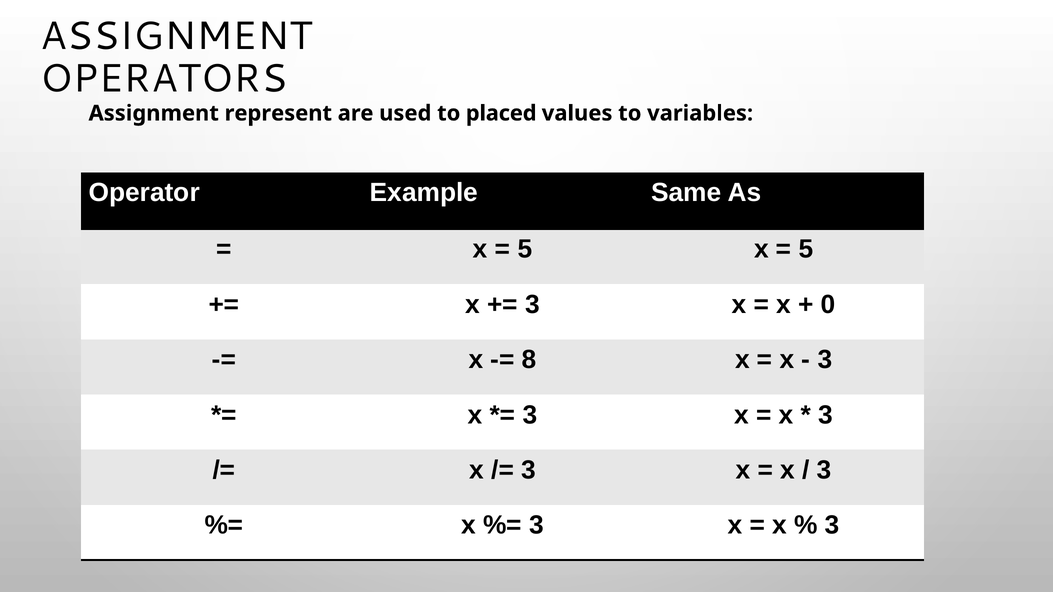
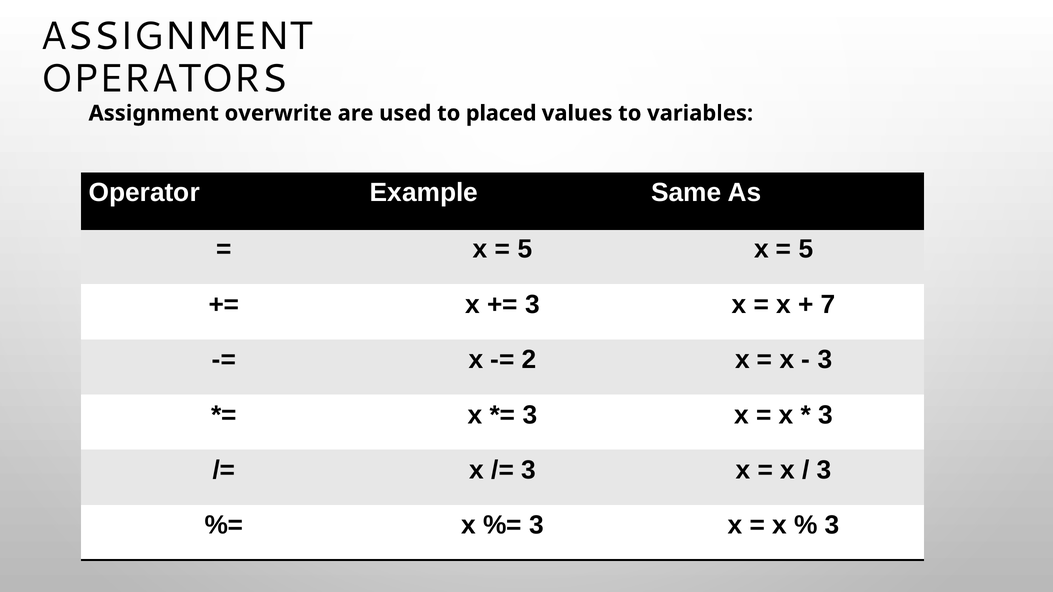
represent: represent -> overwrite
0: 0 -> 7
8: 8 -> 2
